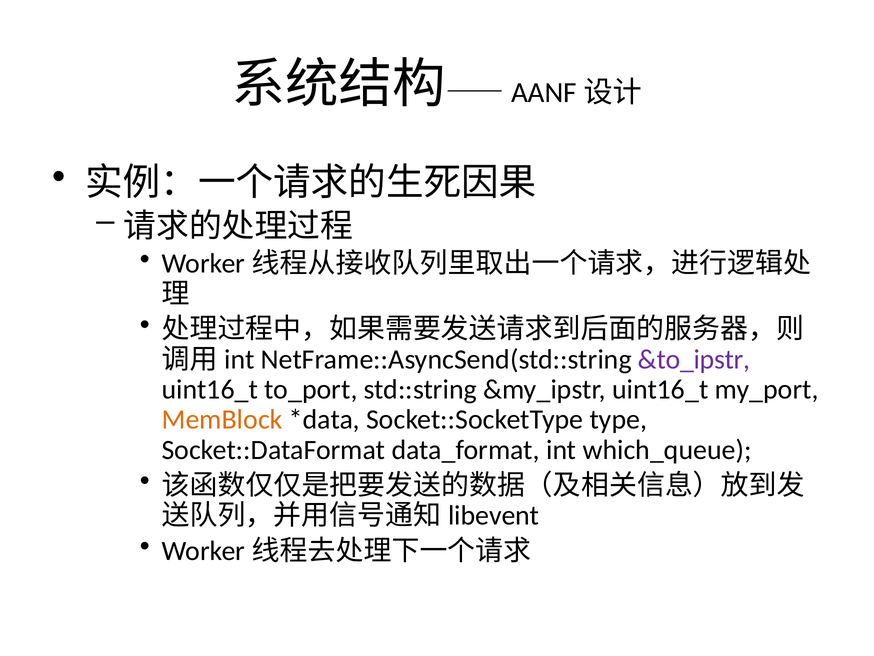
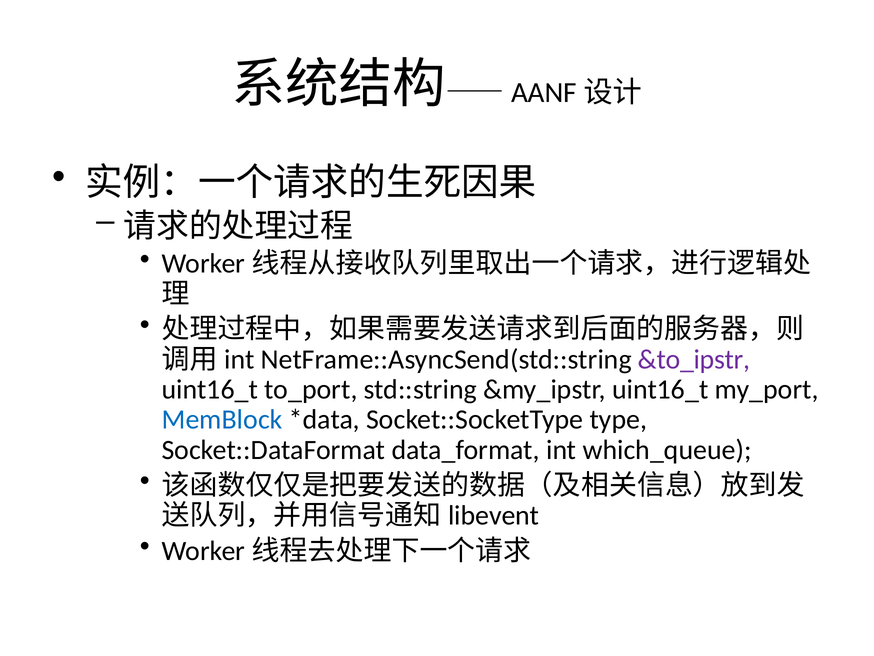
MemBlock colour: orange -> blue
